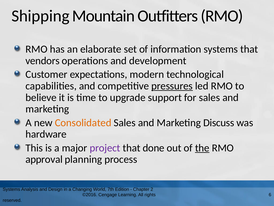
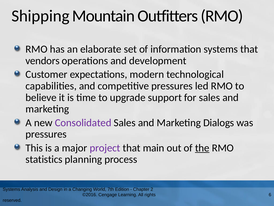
pressures at (172, 86) underline: present -> none
Consolidated colour: orange -> purple
Discuss: Discuss -> Dialogs
hardware at (46, 134): hardware -> pressures
done: done -> main
approval: approval -> statistics
